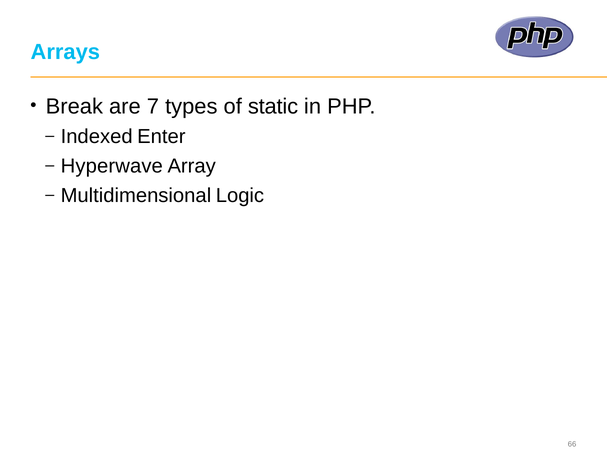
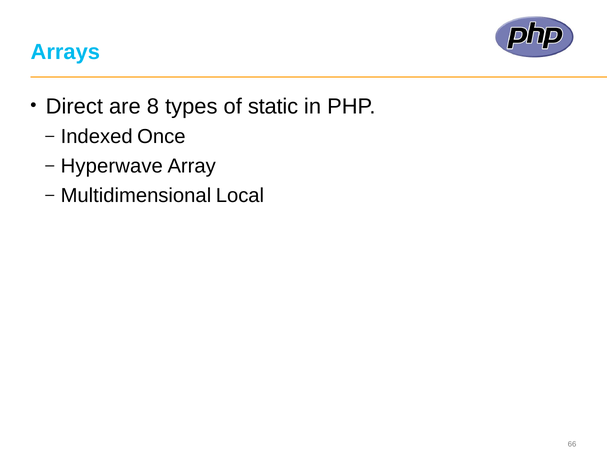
Break: Break -> Direct
7: 7 -> 8
Enter: Enter -> Once
Logic: Logic -> Local
